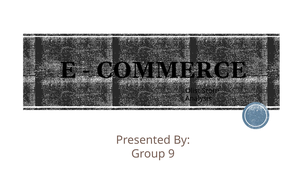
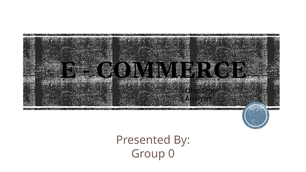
9: 9 -> 0
